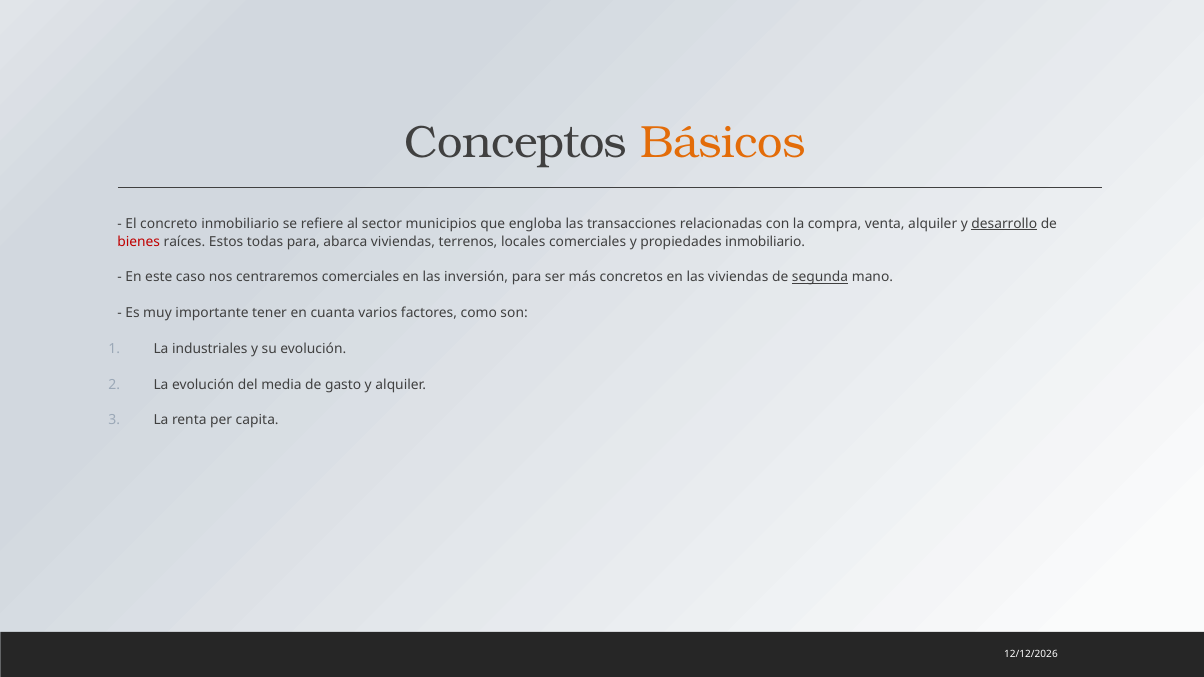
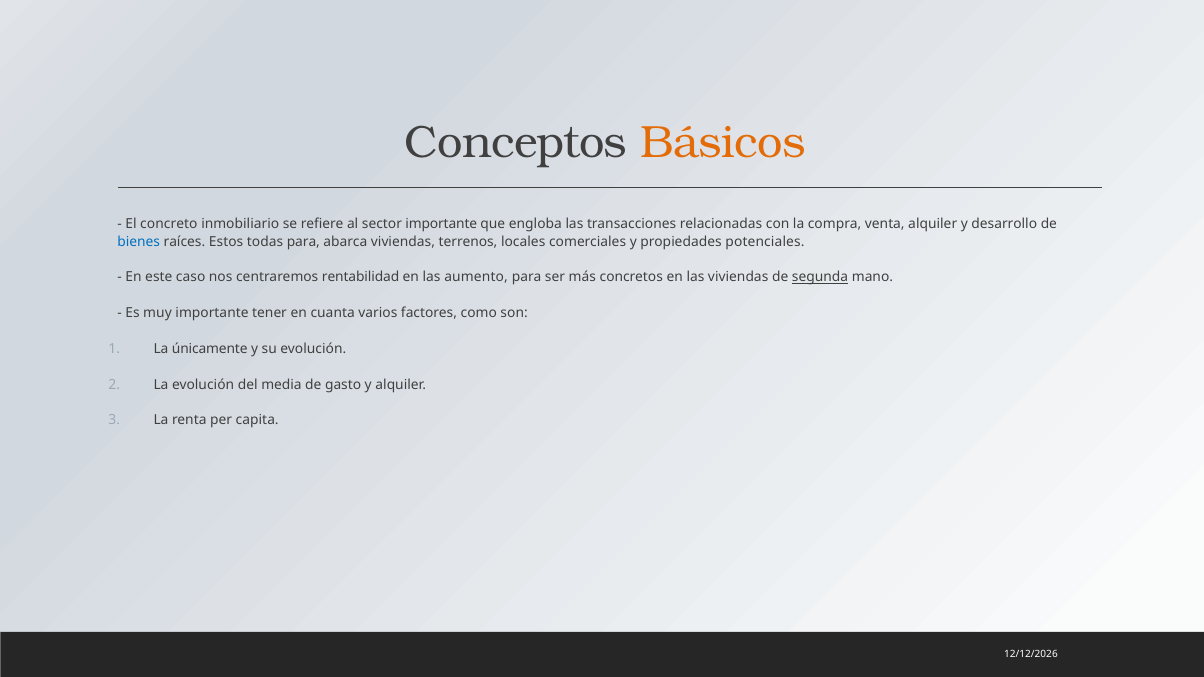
sector municipios: municipios -> importante
desarrollo underline: present -> none
bienes colour: red -> blue
propiedades inmobiliario: inmobiliario -> potenciales
centraremos comerciales: comerciales -> rentabilidad
inversión: inversión -> aumento
industriales: industriales -> únicamente
